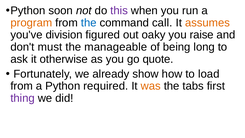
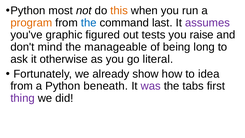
soon: soon -> most
this colour: purple -> orange
call: call -> last
assumes colour: orange -> purple
division: division -> graphic
oaky: oaky -> tests
must: must -> mind
quote: quote -> literal
load: load -> idea
required: required -> beneath
was colour: orange -> purple
